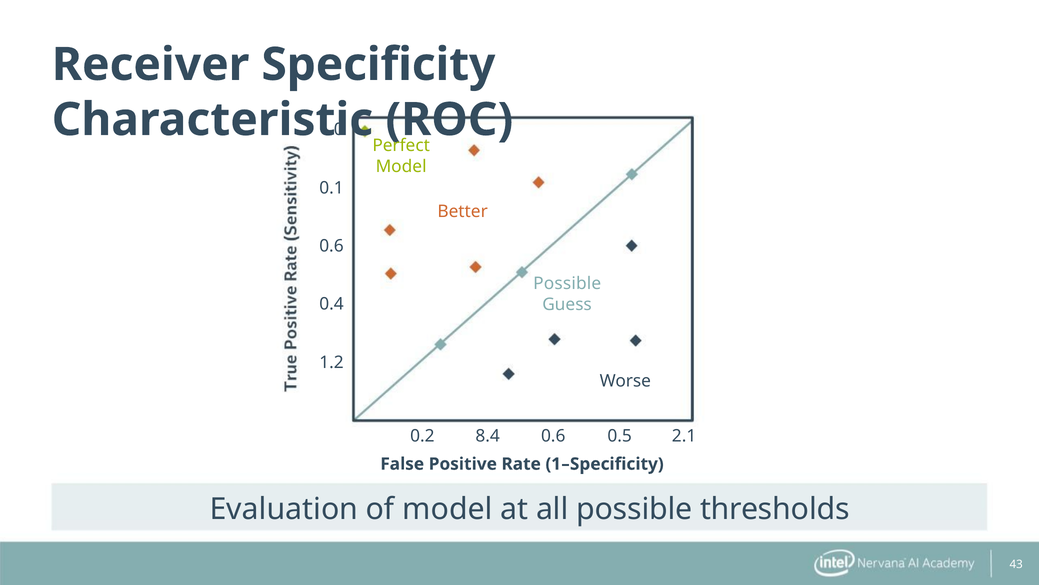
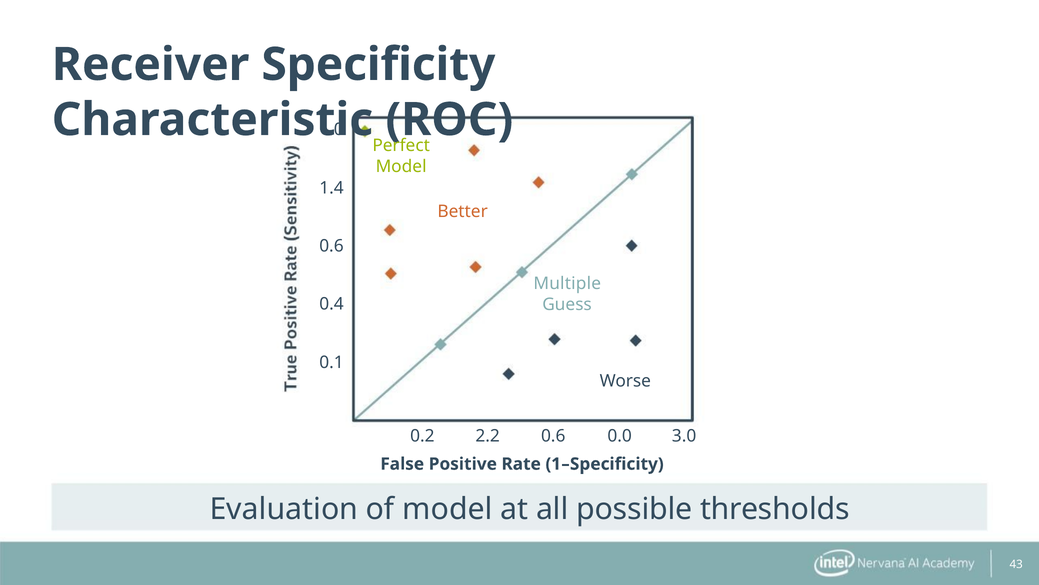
0.1: 0.1 -> 1.4
Possible at (567, 283): Possible -> Multiple
1.2: 1.2 -> 0.1
8.4: 8.4 -> 2.2
0.5: 0.5 -> 0.0
2.1: 2.1 -> 3.0
